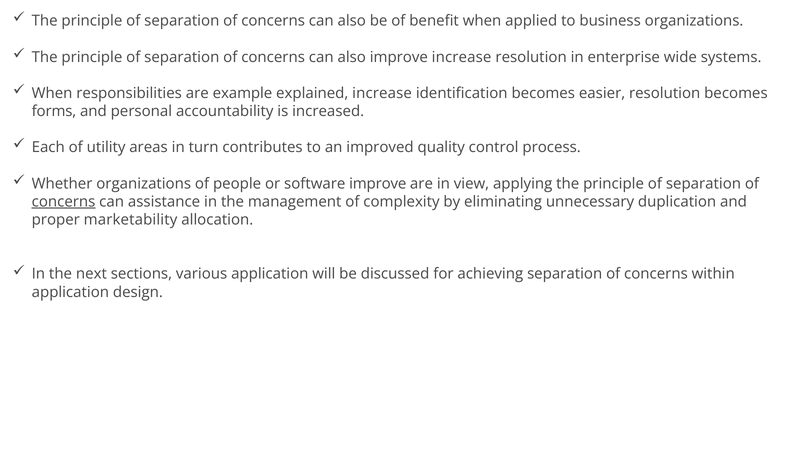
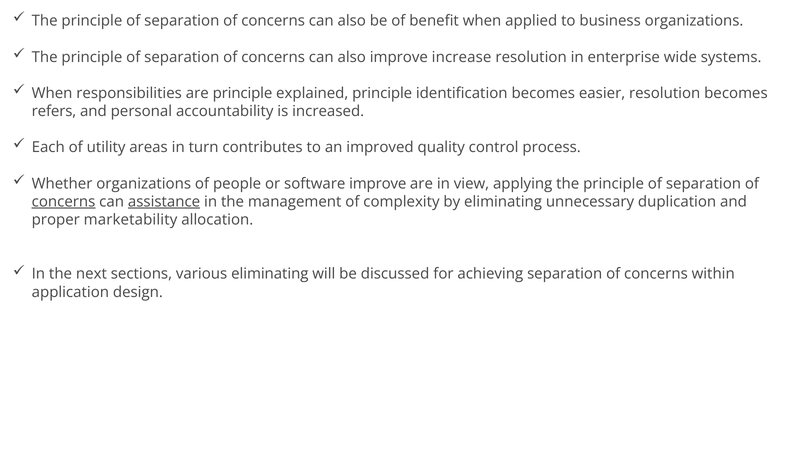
are example: example -> principle
explained increase: increase -> principle
forms: forms -> refers
assistance underline: none -> present
various application: application -> eliminating
